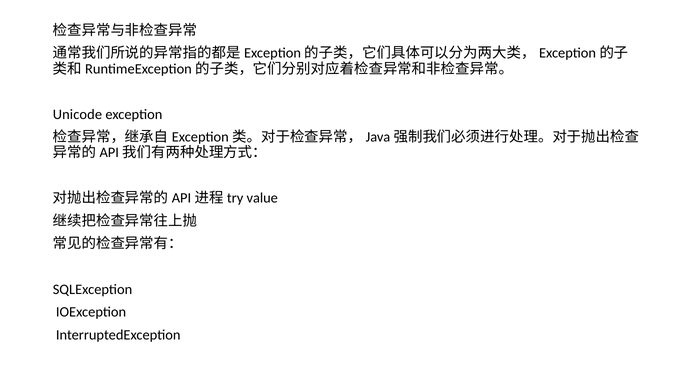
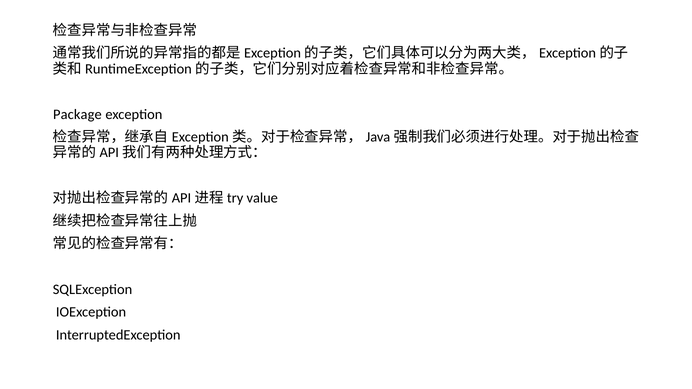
Unicode: Unicode -> Package
